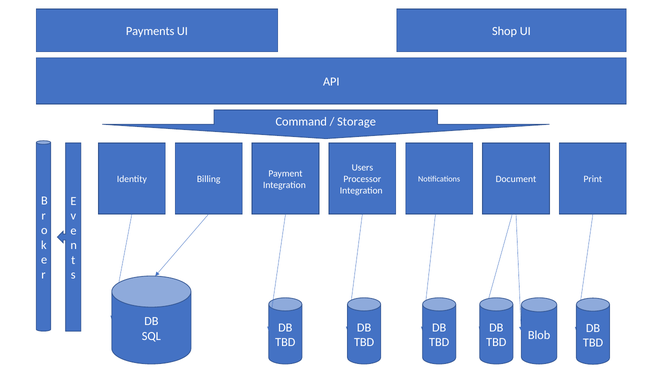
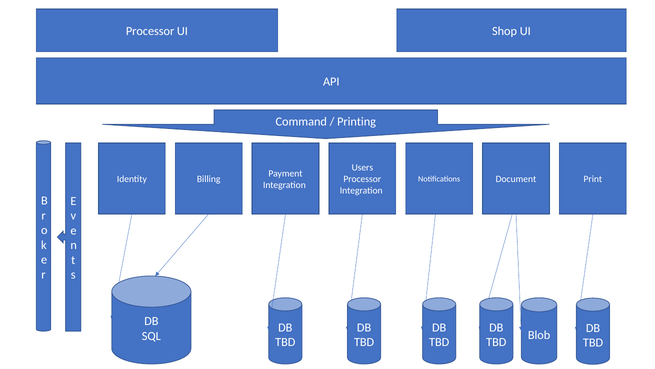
Payments at (150, 31): Payments -> Processor
Storage: Storage -> Printing
